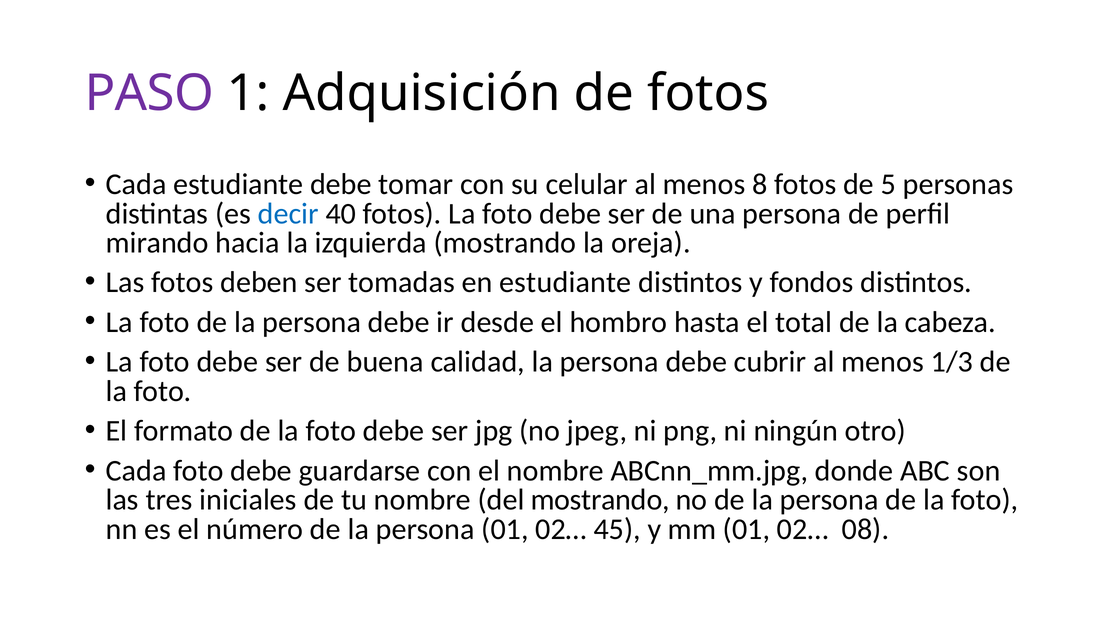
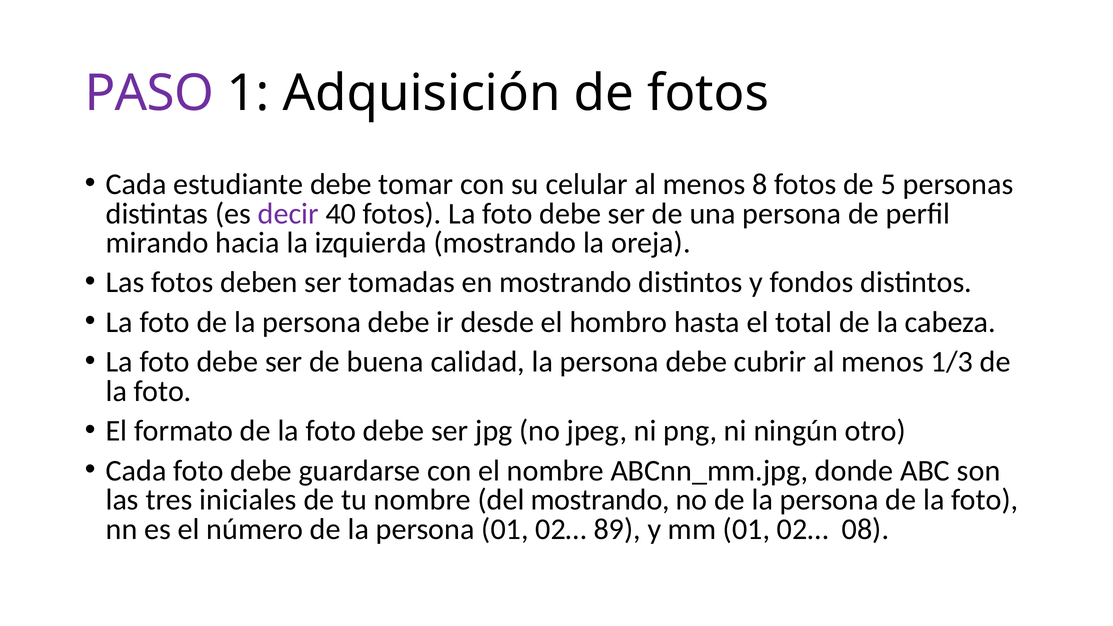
decir colour: blue -> purple
en estudiante: estudiante -> mostrando
45: 45 -> 89
